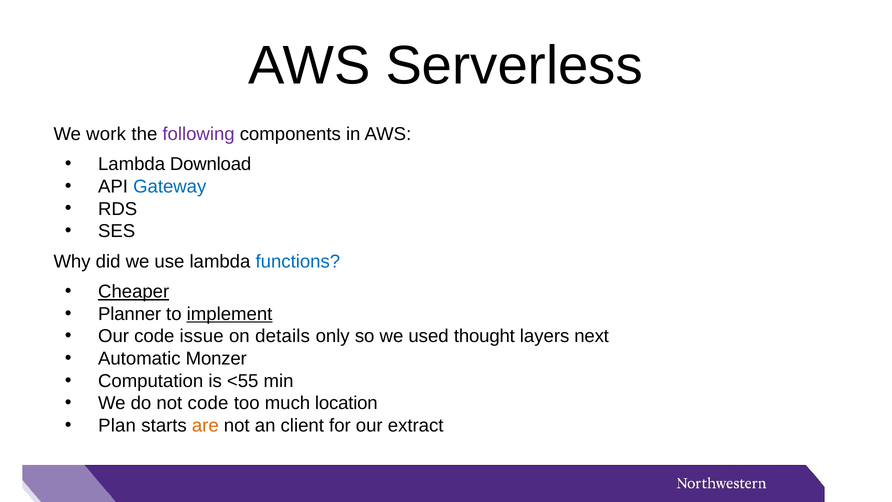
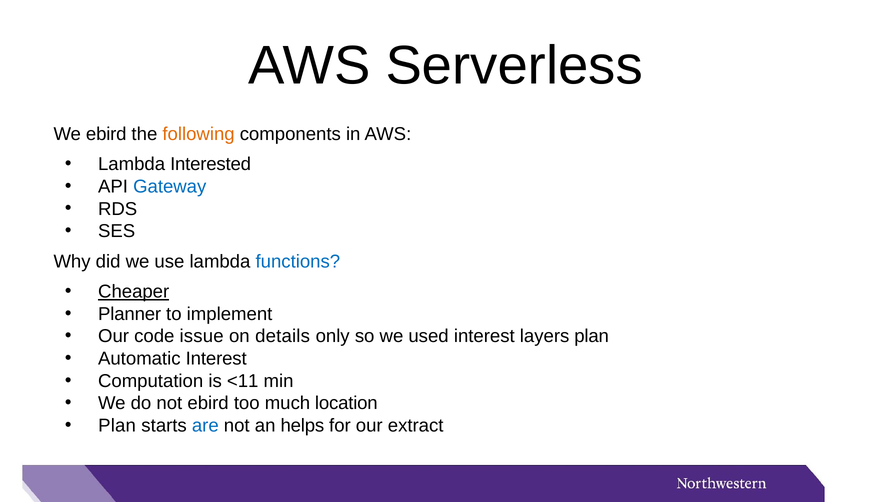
We work: work -> ebird
following colour: purple -> orange
Download: Download -> Interested
implement underline: present -> none
used thought: thought -> interest
layers next: next -> plan
Automatic Monzer: Monzer -> Interest
<55: <55 -> <11
not code: code -> ebird
are colour: orange -> blue
client: client -> helps
